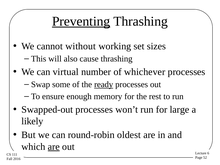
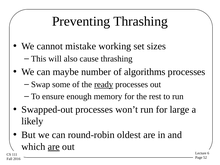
Preventing underline: present -> none
without: without -> mistake
virtual: virtual -> maybe
whichever: whichever -> algorithms
